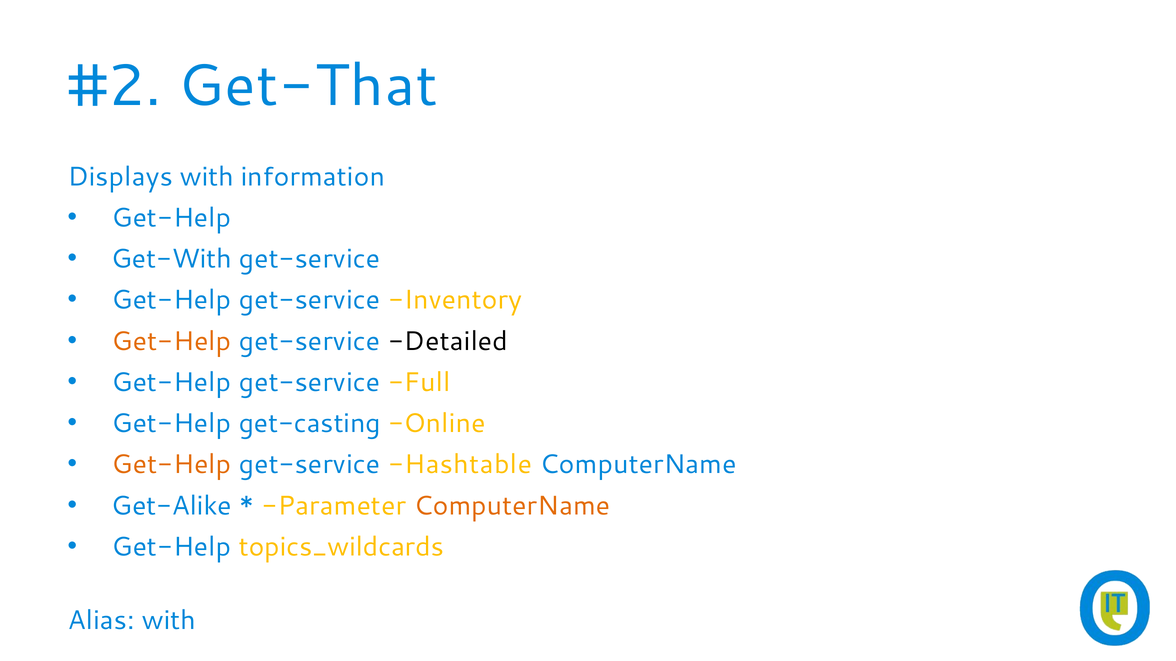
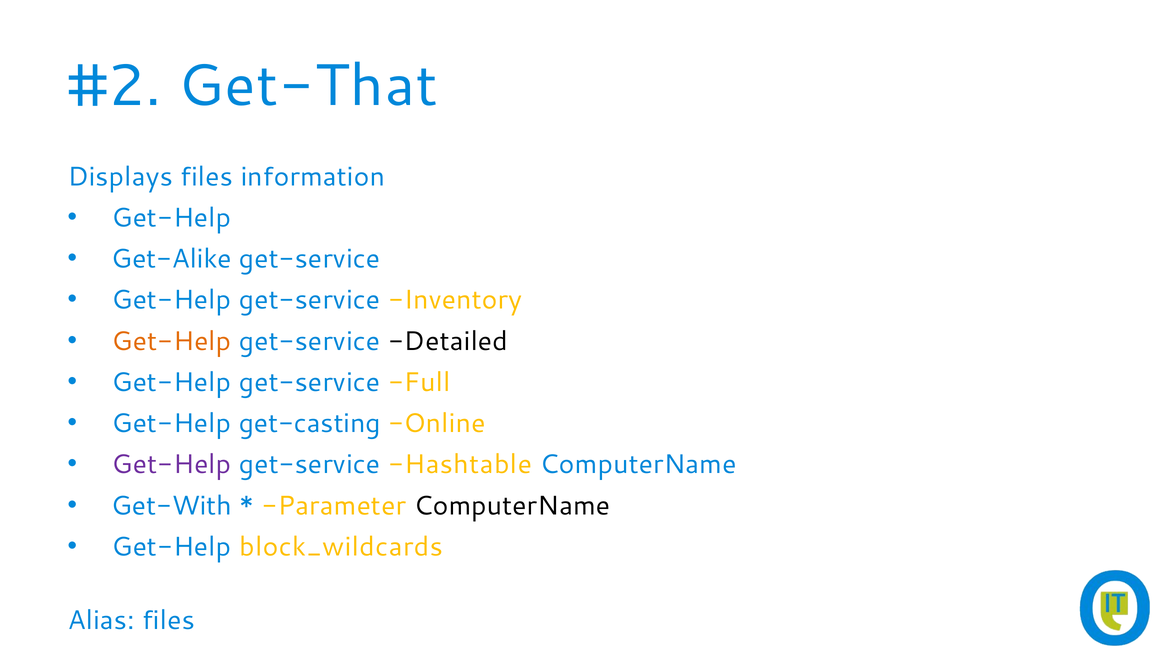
Displays with: with -> files
Get-With: Get-With -> Get-Alike
Get-Help at (172, 465) colour: orange -> purple
Get-Alike: Get-Alike -> Get-With
ComputerName at (512, 506) colour: orange -> black
topics_wildcards: topics_wildcards -> block_wildcards
Alias with: with -> files
